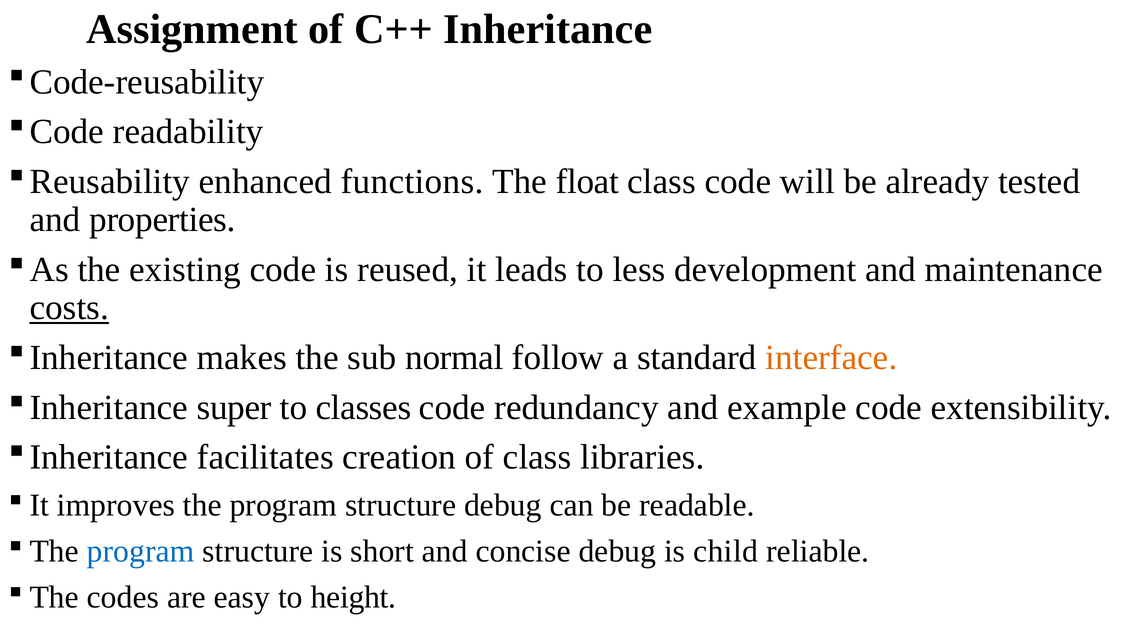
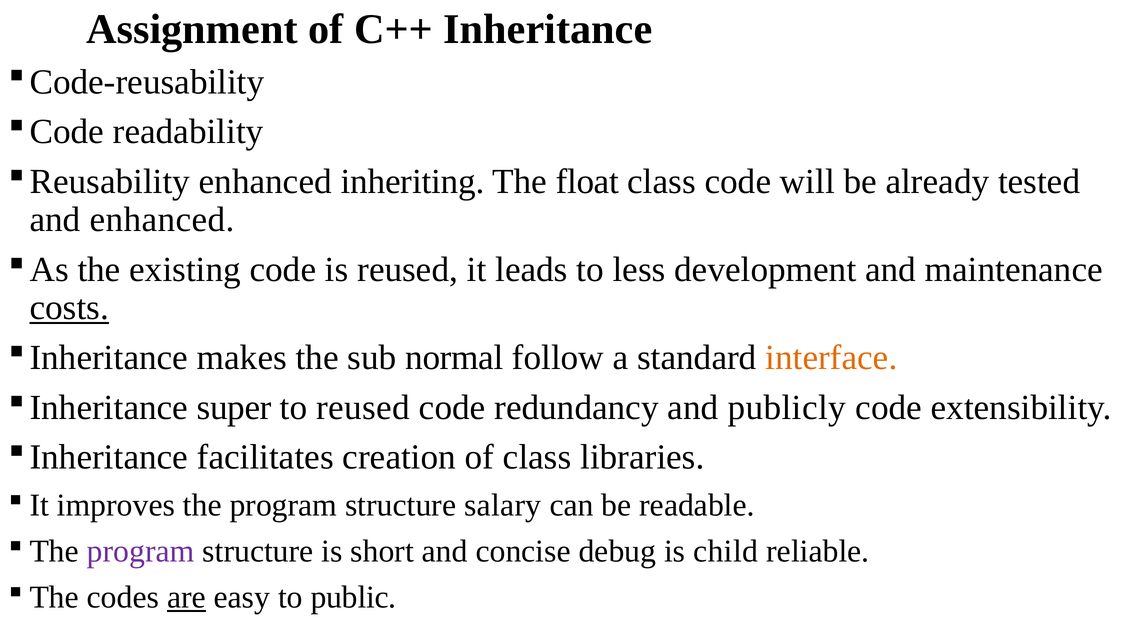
functions: functions -> inheriting
and properties: properties -> enhanced
to classes: classes -> reused
example: example -> publicly
structure debug: debug -> salary
program at (141, 551) colour: blue -> purple
are underline: none -> present
height: height -> public
